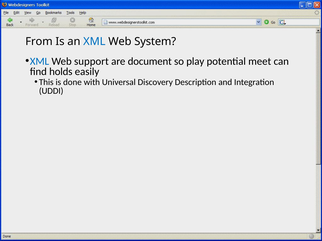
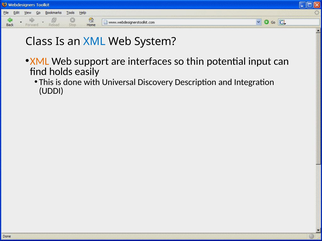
From: From -> Class
XML at (39, 61) colour: blue -> orange
document: document -> interfaces
play: play -> thin
meet: meet -> input
